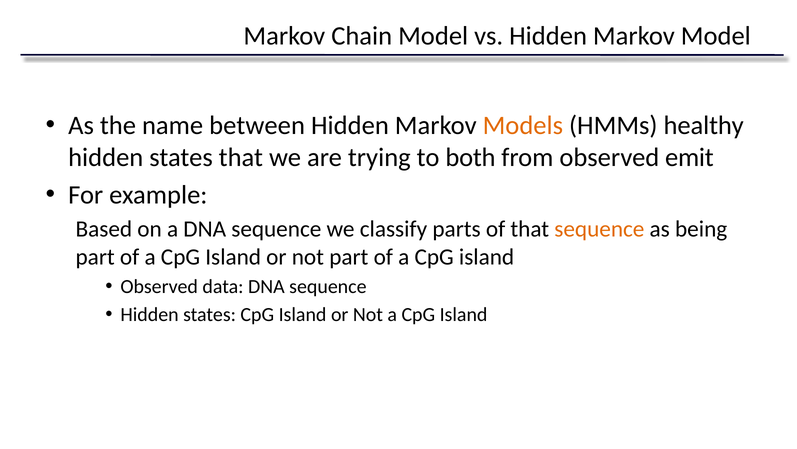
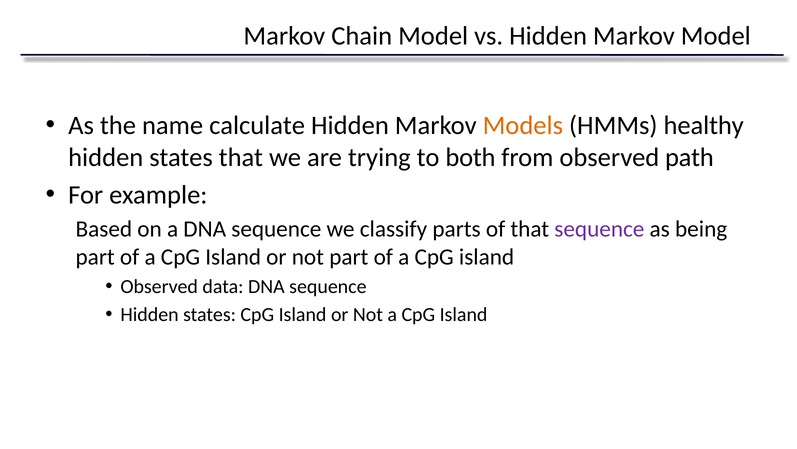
between: between -> calculate
emit: emit -> path
sequence at (599, 229) colour: orange -> purple
